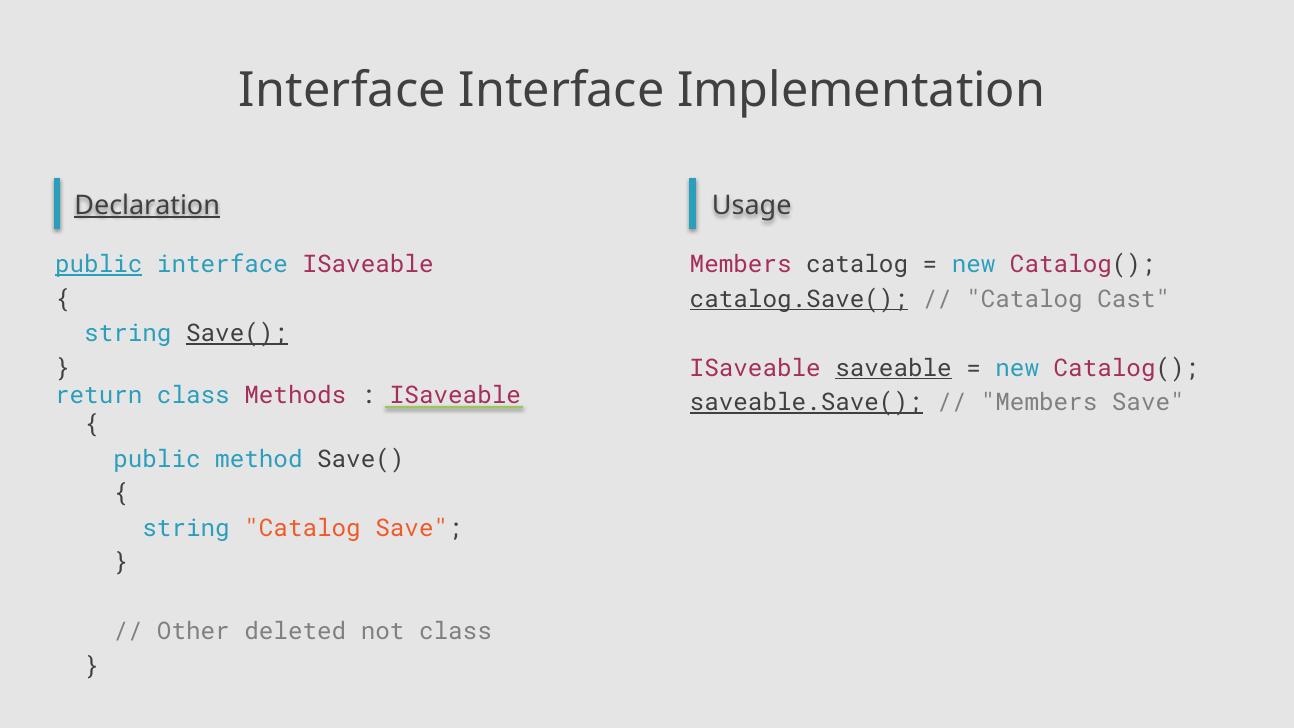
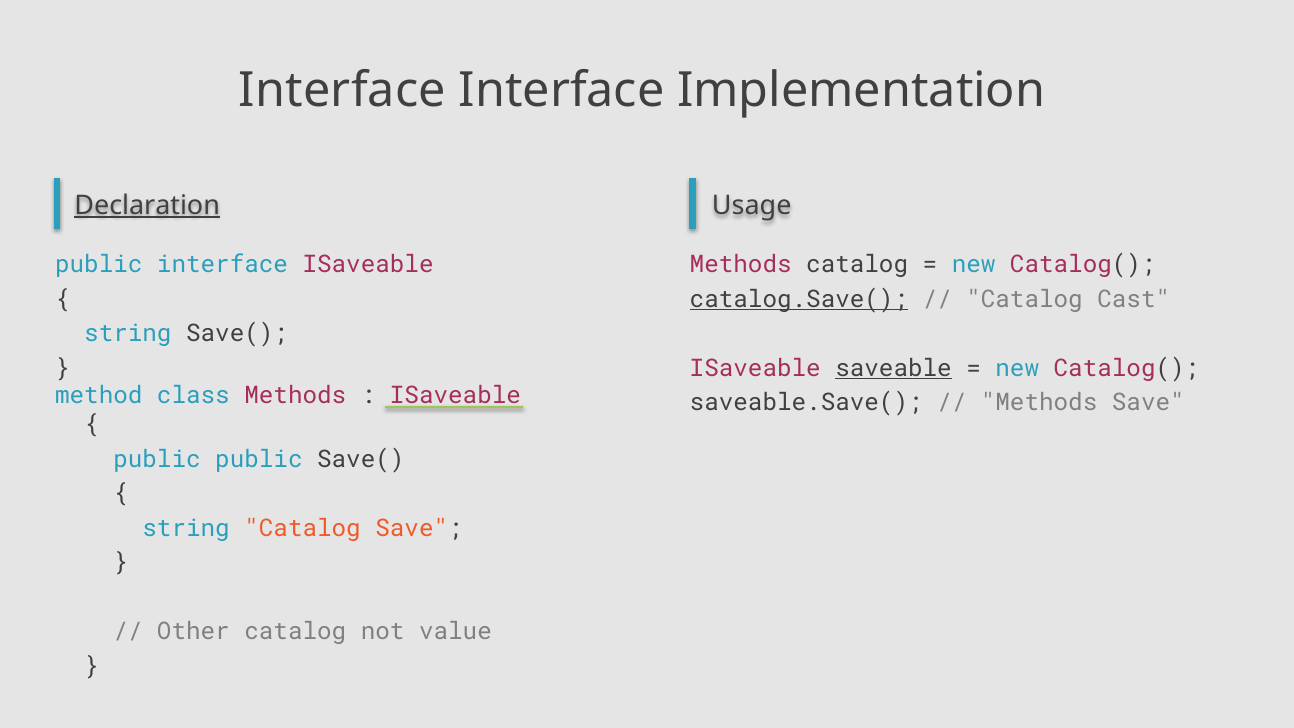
public at (99, 265) underline: present -> none
Members at (741, 265): Members -> Methods
Save( at (237, 334) underline: present -> none
return: return -> method
saveable.Save( underline: present -> none
Members at (1039, 403): Members -> Methods
public method: method -> public
Other deleted: deleted -> catalog
not class: class -> value
